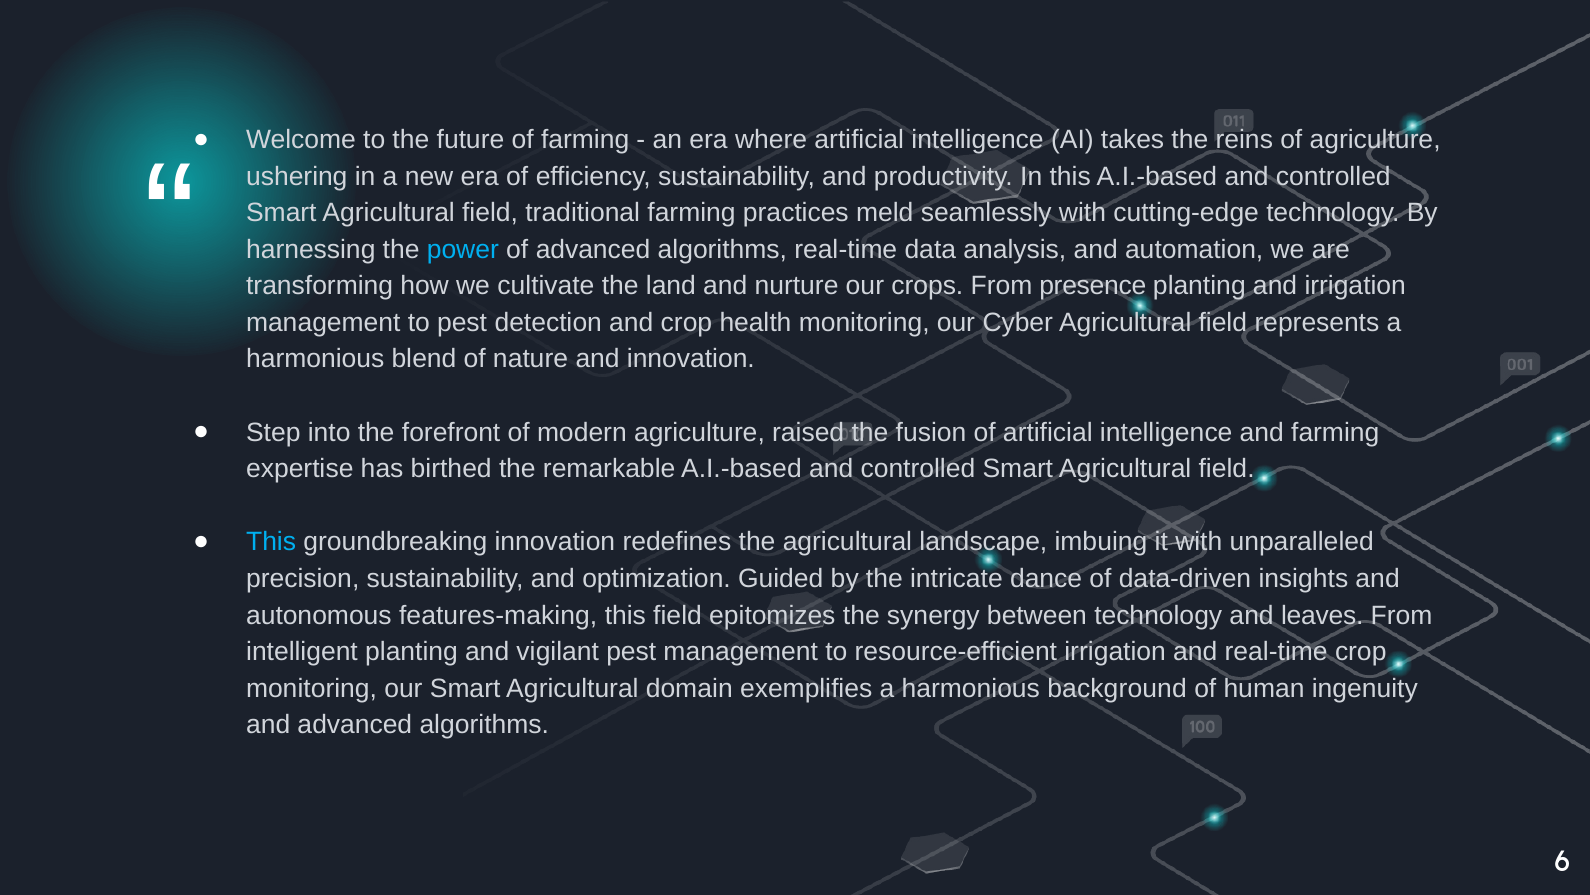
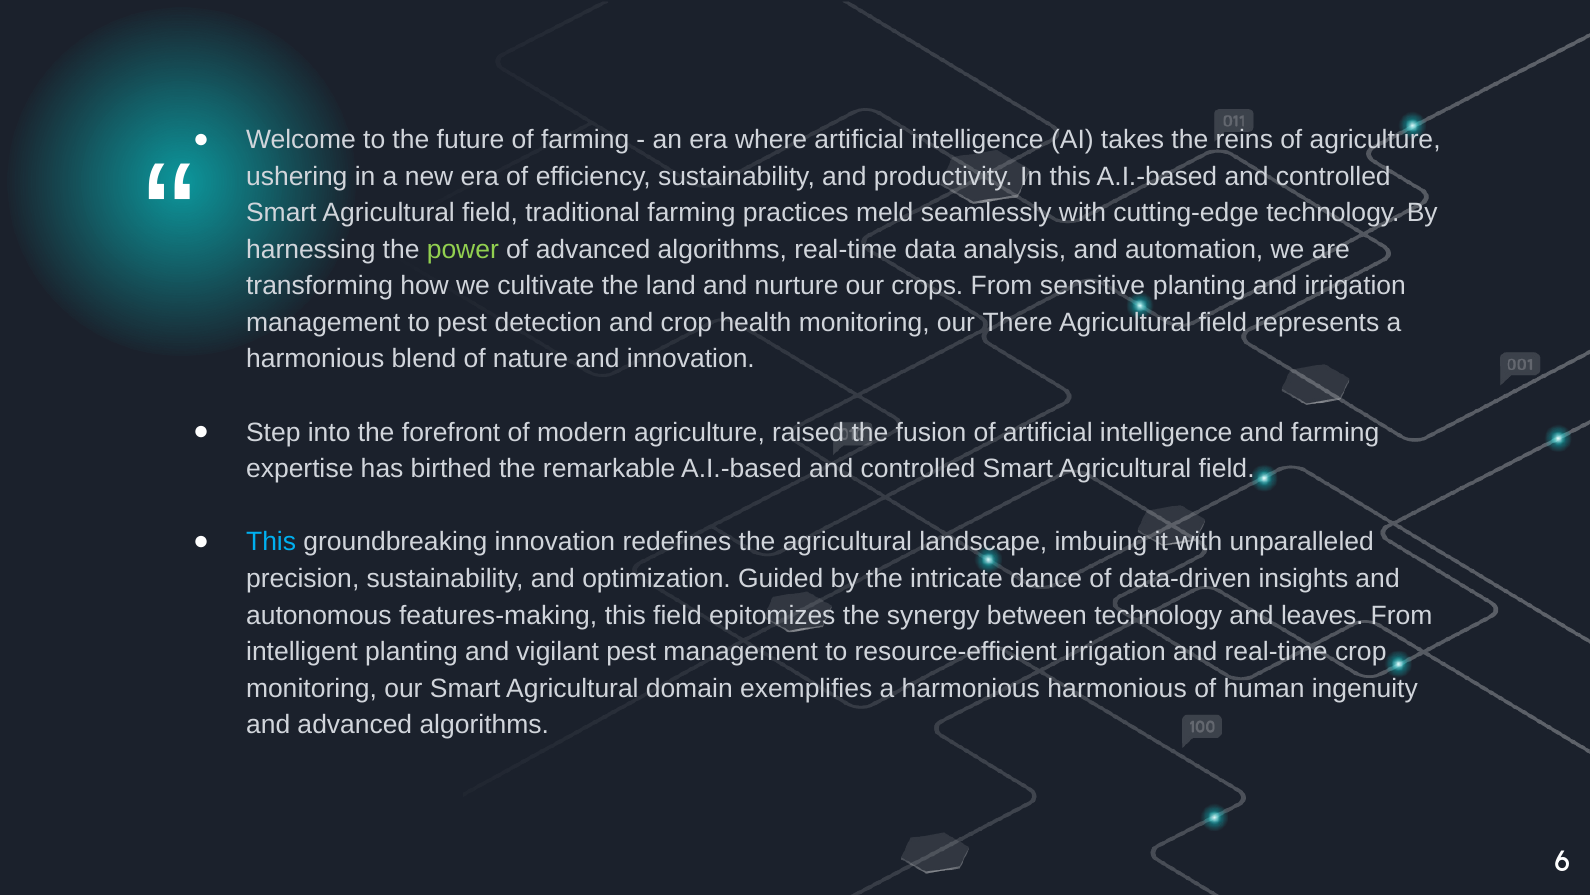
power colour: light blue -> light green
presence: presence -> sensitive
Cyber: Cyber -> There
harmonious background: background -> harmonious
